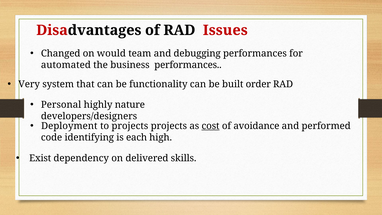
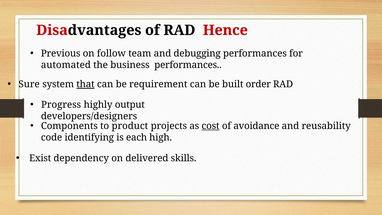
Issues: Issues -> Hence
Changed: Changed -> Previous
would: would -> follow
Very: Very -> Sure
that underline: none -> present
functionality: functionality -> requirement
Personal: Personal -> Progress
nature: nature -> output
Deployment: Deployment -> Components
to projects: projects -> product
performed: performed -> reusability
